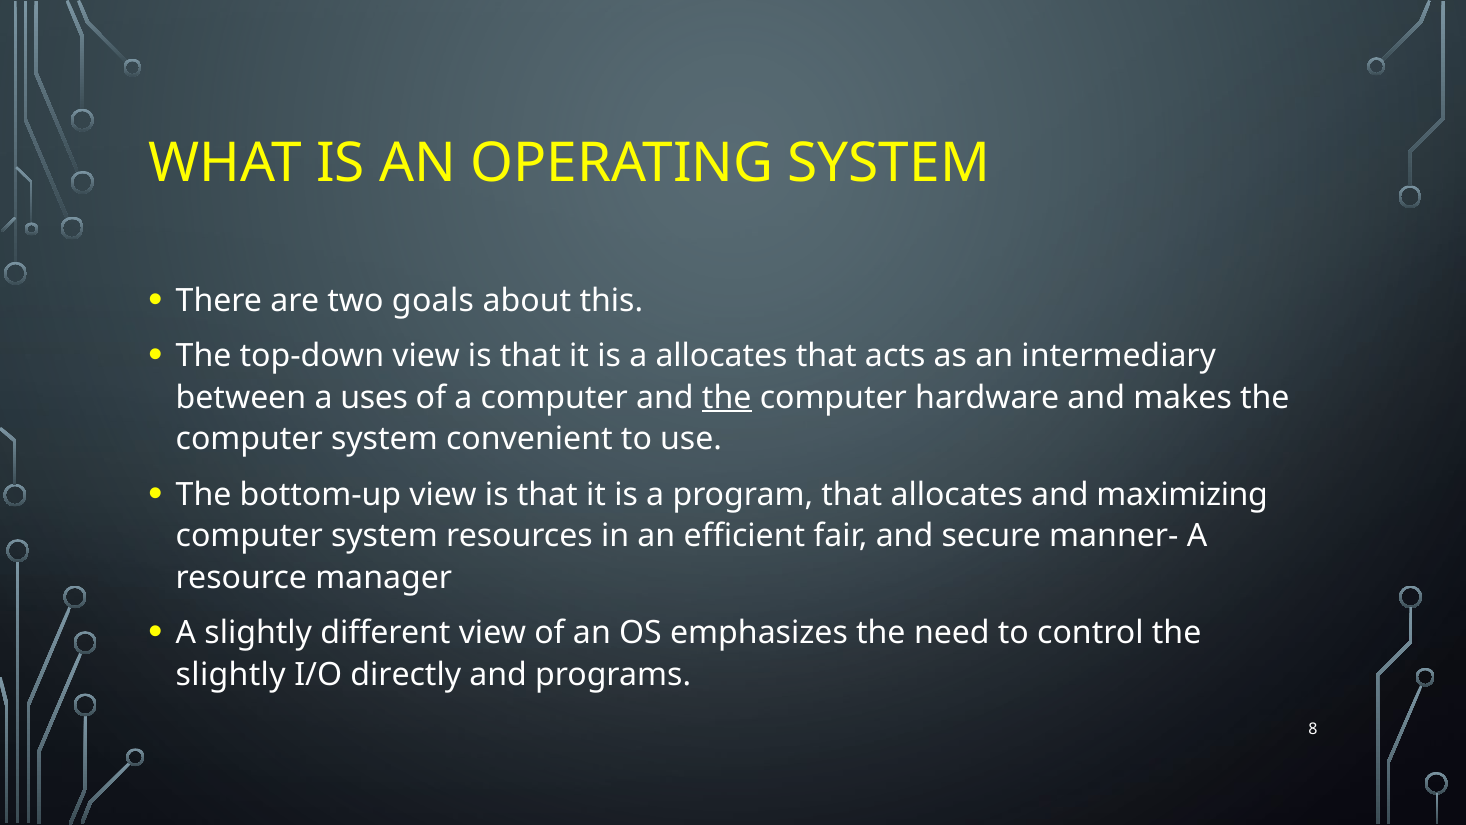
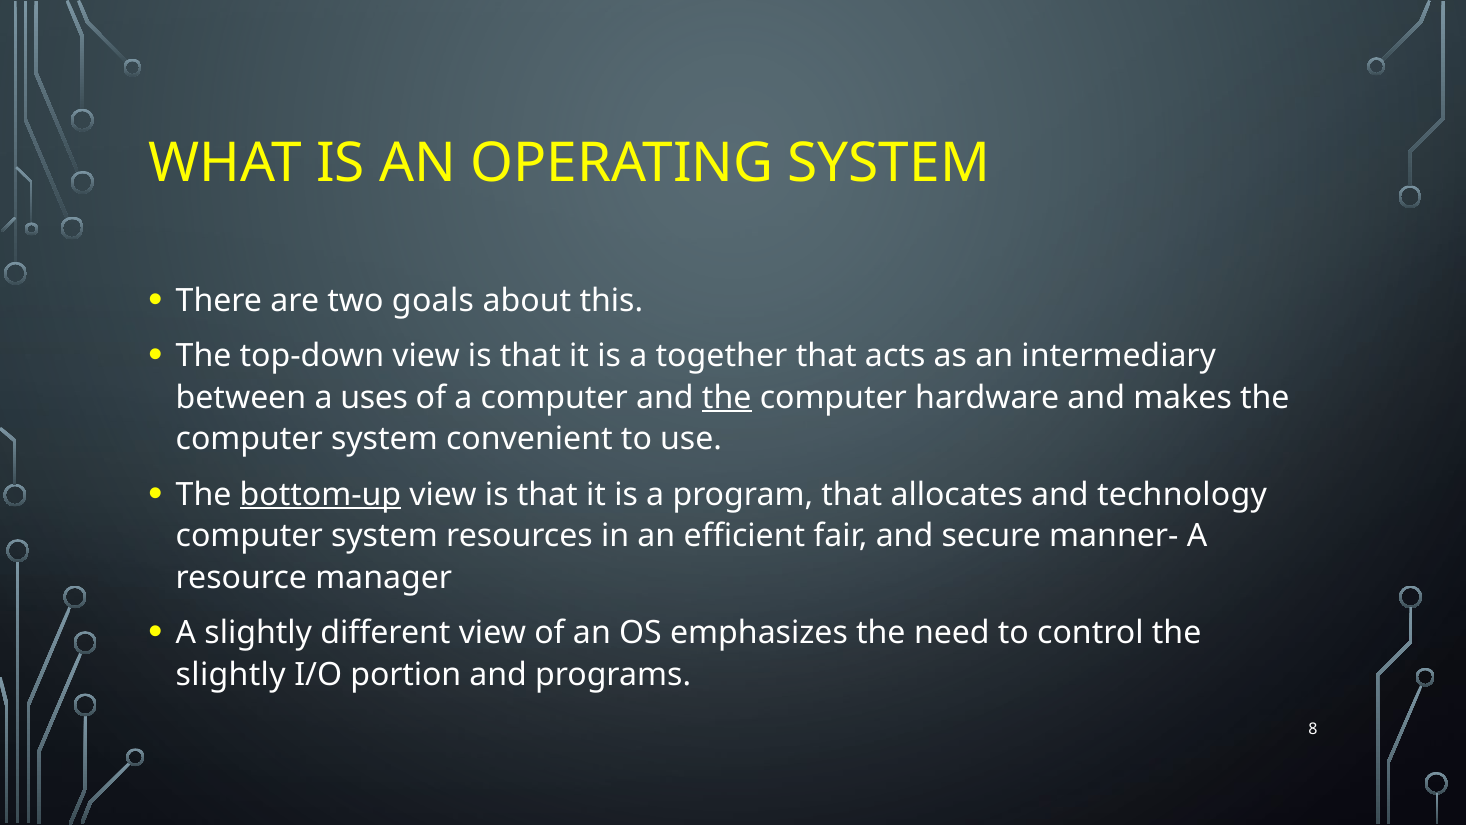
a allocates: allocates -> together
bottom-up underline: none -> present
maximizing: maximizing -> technology
directly: directly -> portion
